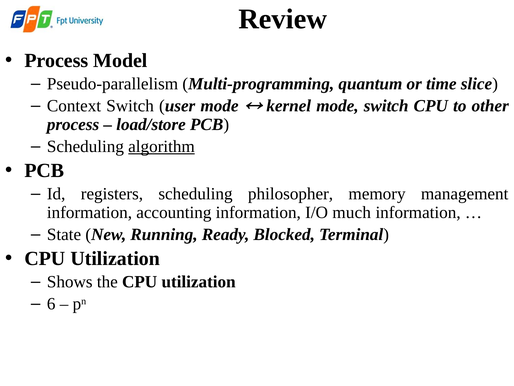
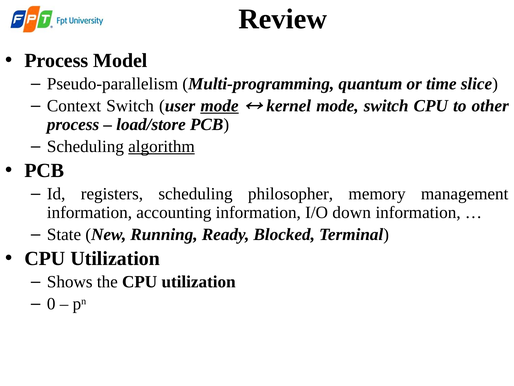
mode at (219, 106) underline: none -> present
much: much -> down
6: 6 -> 0
